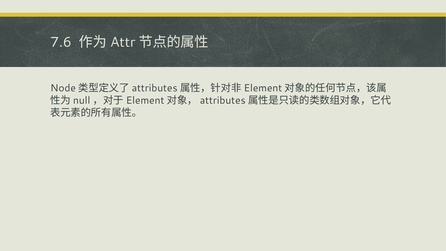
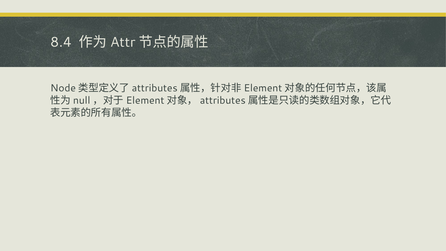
7.6: 7.6 -> 8.4
